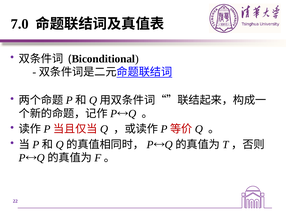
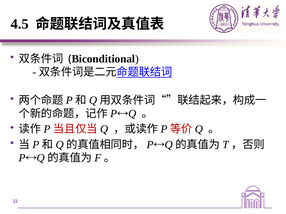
7.0: 7.0 -> 4.5
